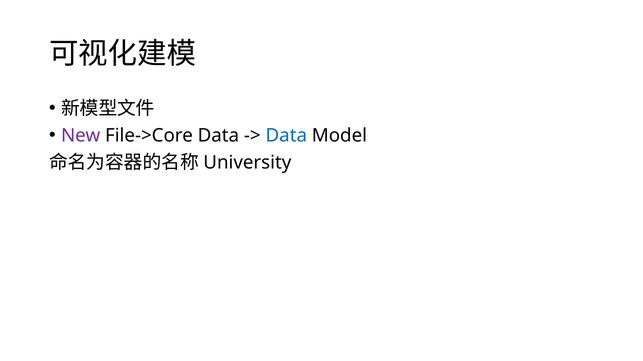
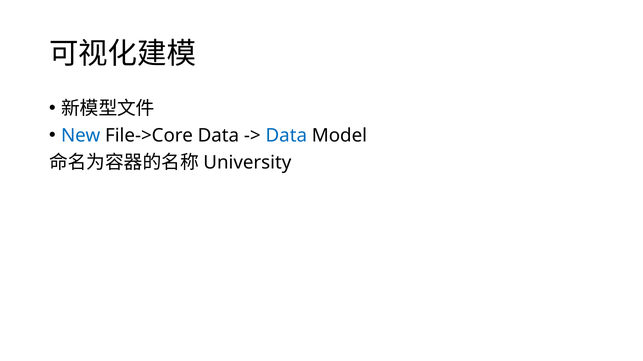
New colour: purple -> blue
